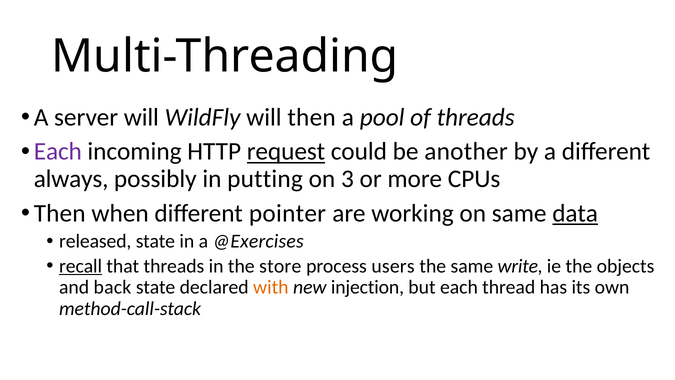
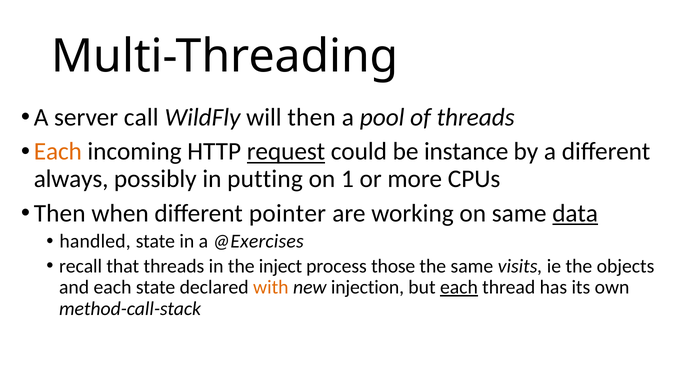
server will: will -> call
Each at (58, 151) colour: purple -> orange
another: another -> instance
3: 3 -> 1
released: released -> handled
recall underline: present -> none
store: store -> inject
users: users -> those
write: write -> visits
and back: back -> each
each at (459, 287) underline: none -> present
